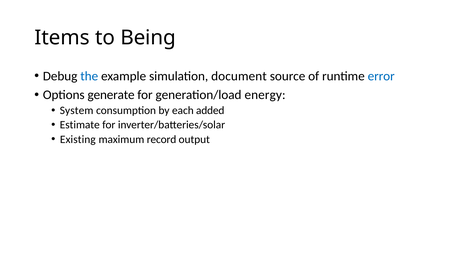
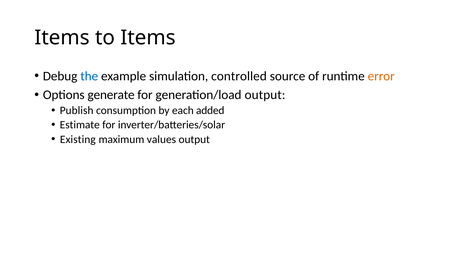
to Being: Being -> Items
document: document -> controlled
error colour: blue -> orange
generation/load energy: energy -> output
System: System -> Publish
record: record -> values
